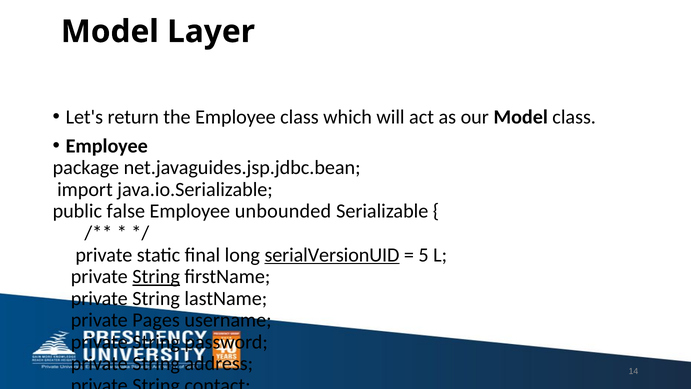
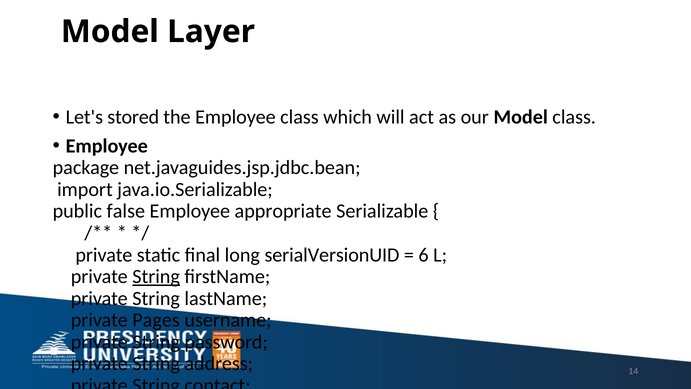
Let's return: return -> stored
unbounded: unbounded -> appropriate
serialVersionUID underline: present -> none
5: 5 -> 6
